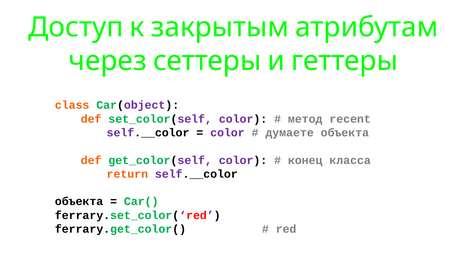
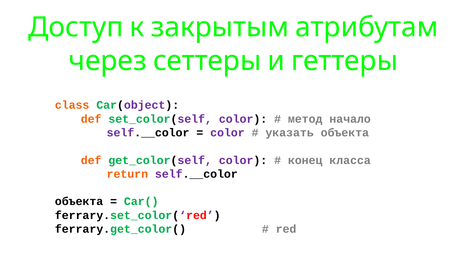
recent: recent -> начало
думаете: думаете -> указать
